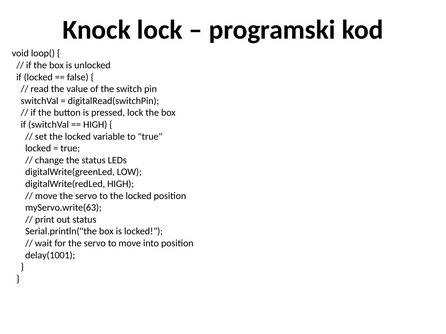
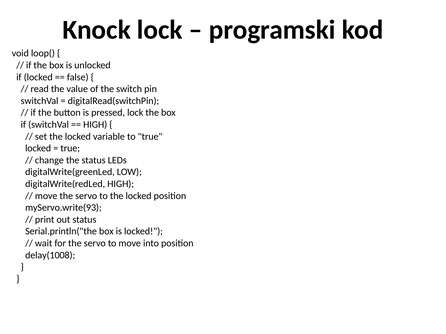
myServo.write(63: myServo.write(63 -> myServo.write(93
delay(1001: delay(1001 -> delay(1008
